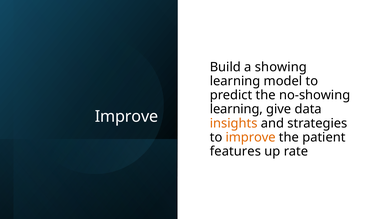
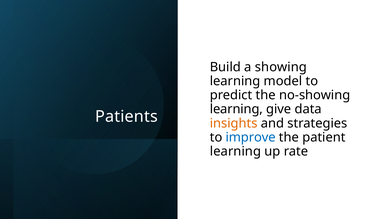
Improve at (127, 116): Improve -> Patients
improve at (251, 137) colour: orange -> blue
features at (235, 151): features -> learning
